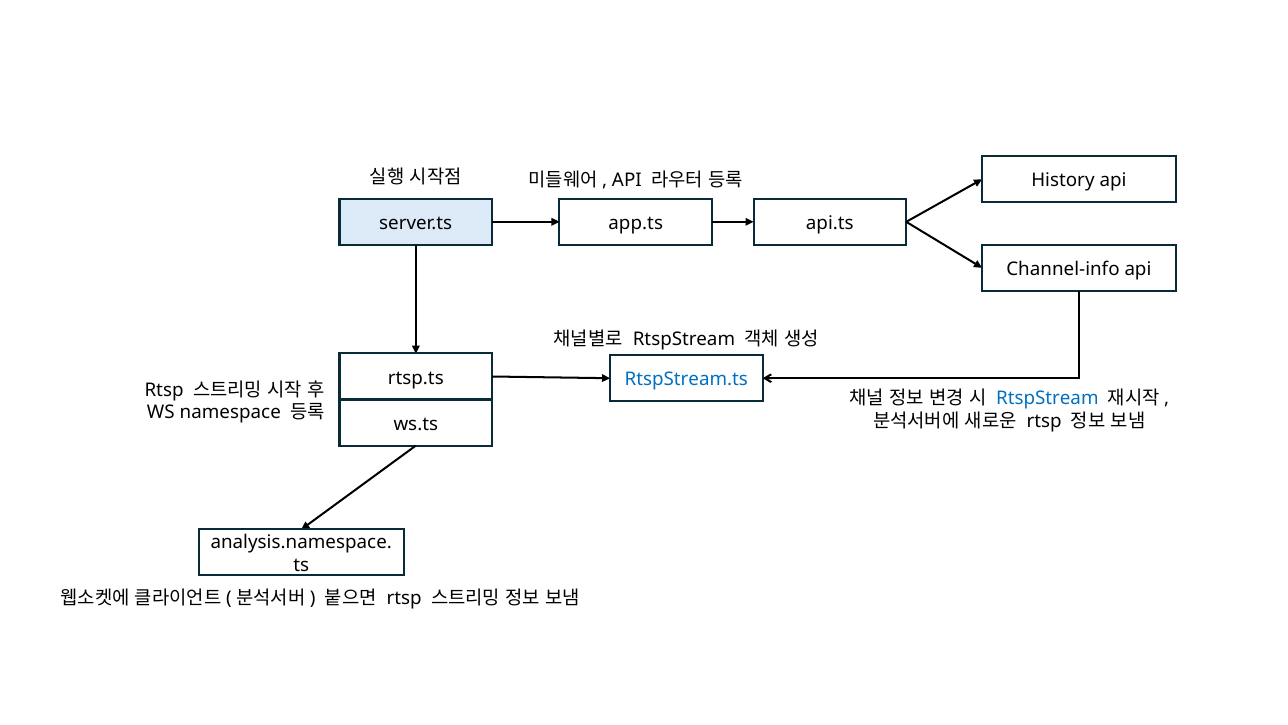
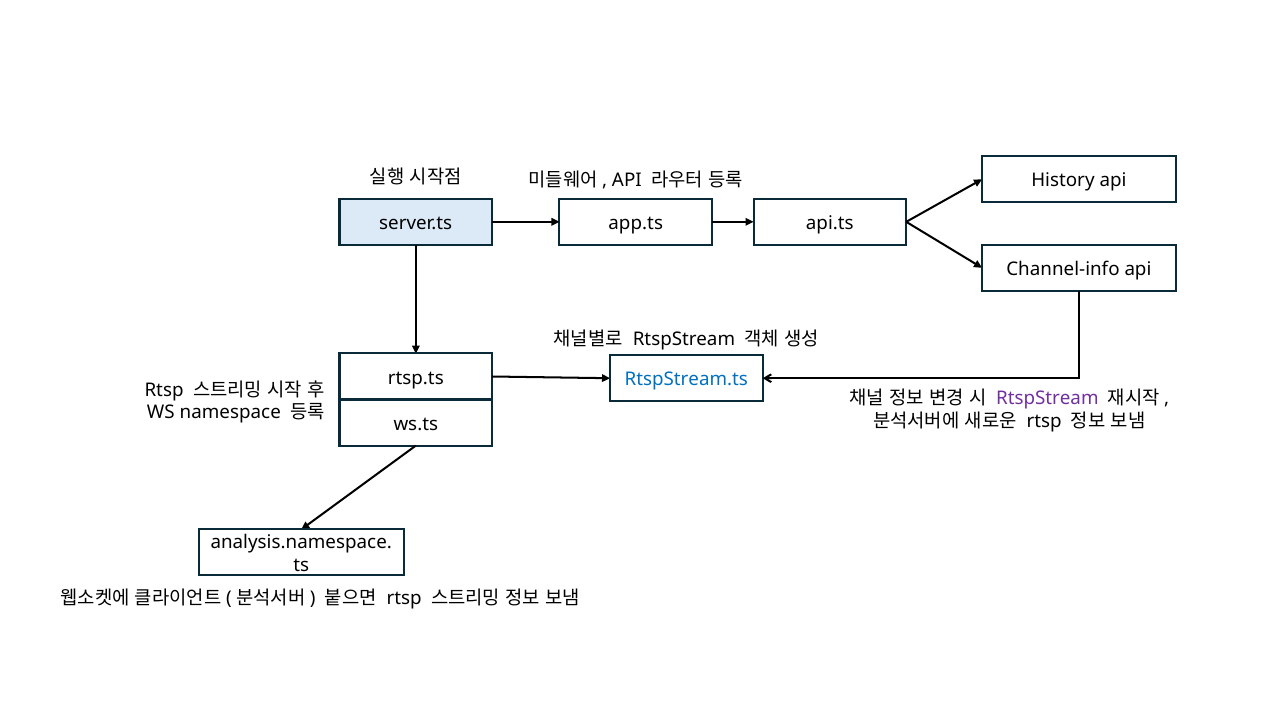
RtspStream at (1047, 398) colour: blue -> purple
